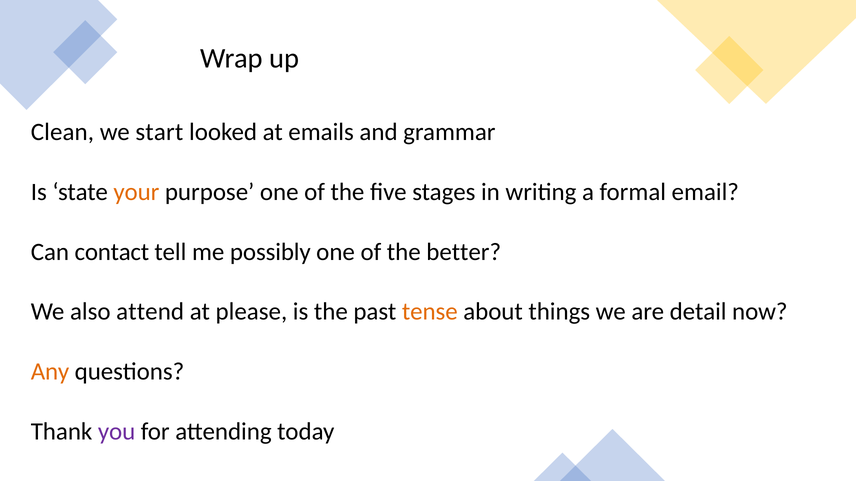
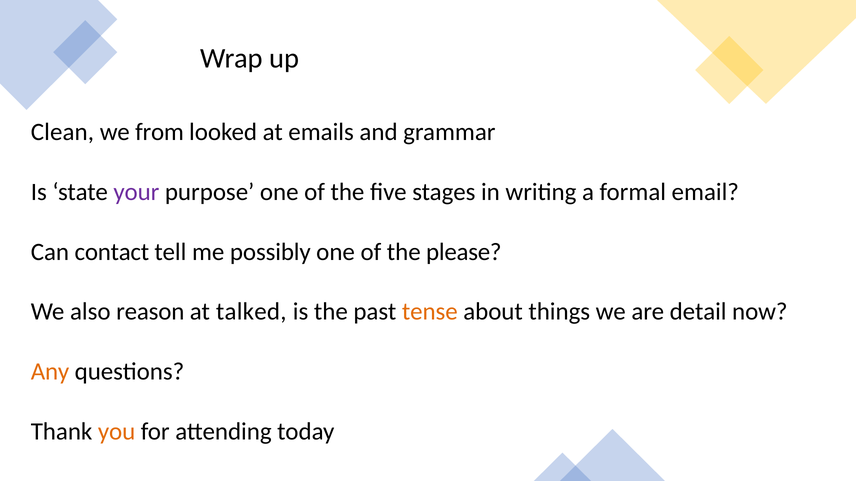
start: start -> from
your colour: orange -> purple
better: better -> please
attend: attend -> reason
please: please -> talked
you colour: purple -> orange
